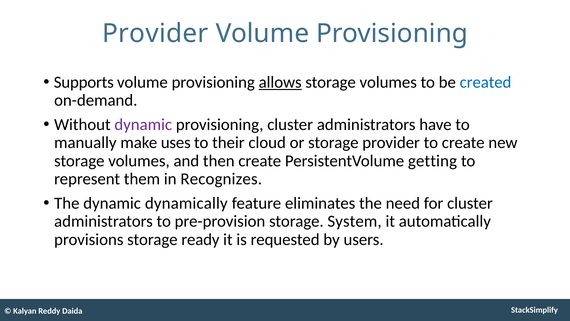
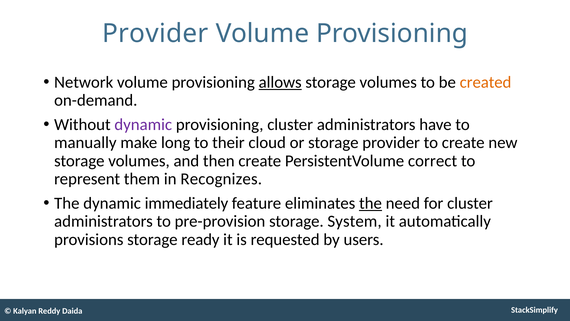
Supports: Supports -> Network
created colour: blue -> orange
uses: uses -> long
getting: getting -> correct
dynamically: dynamically -> immediately
the at (370, 203) underline: none -> present
